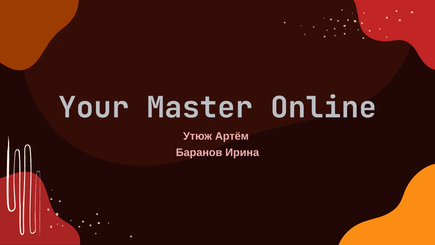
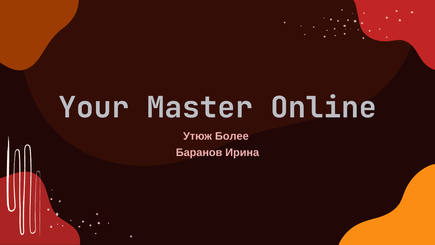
Артём: Артём -> Более
